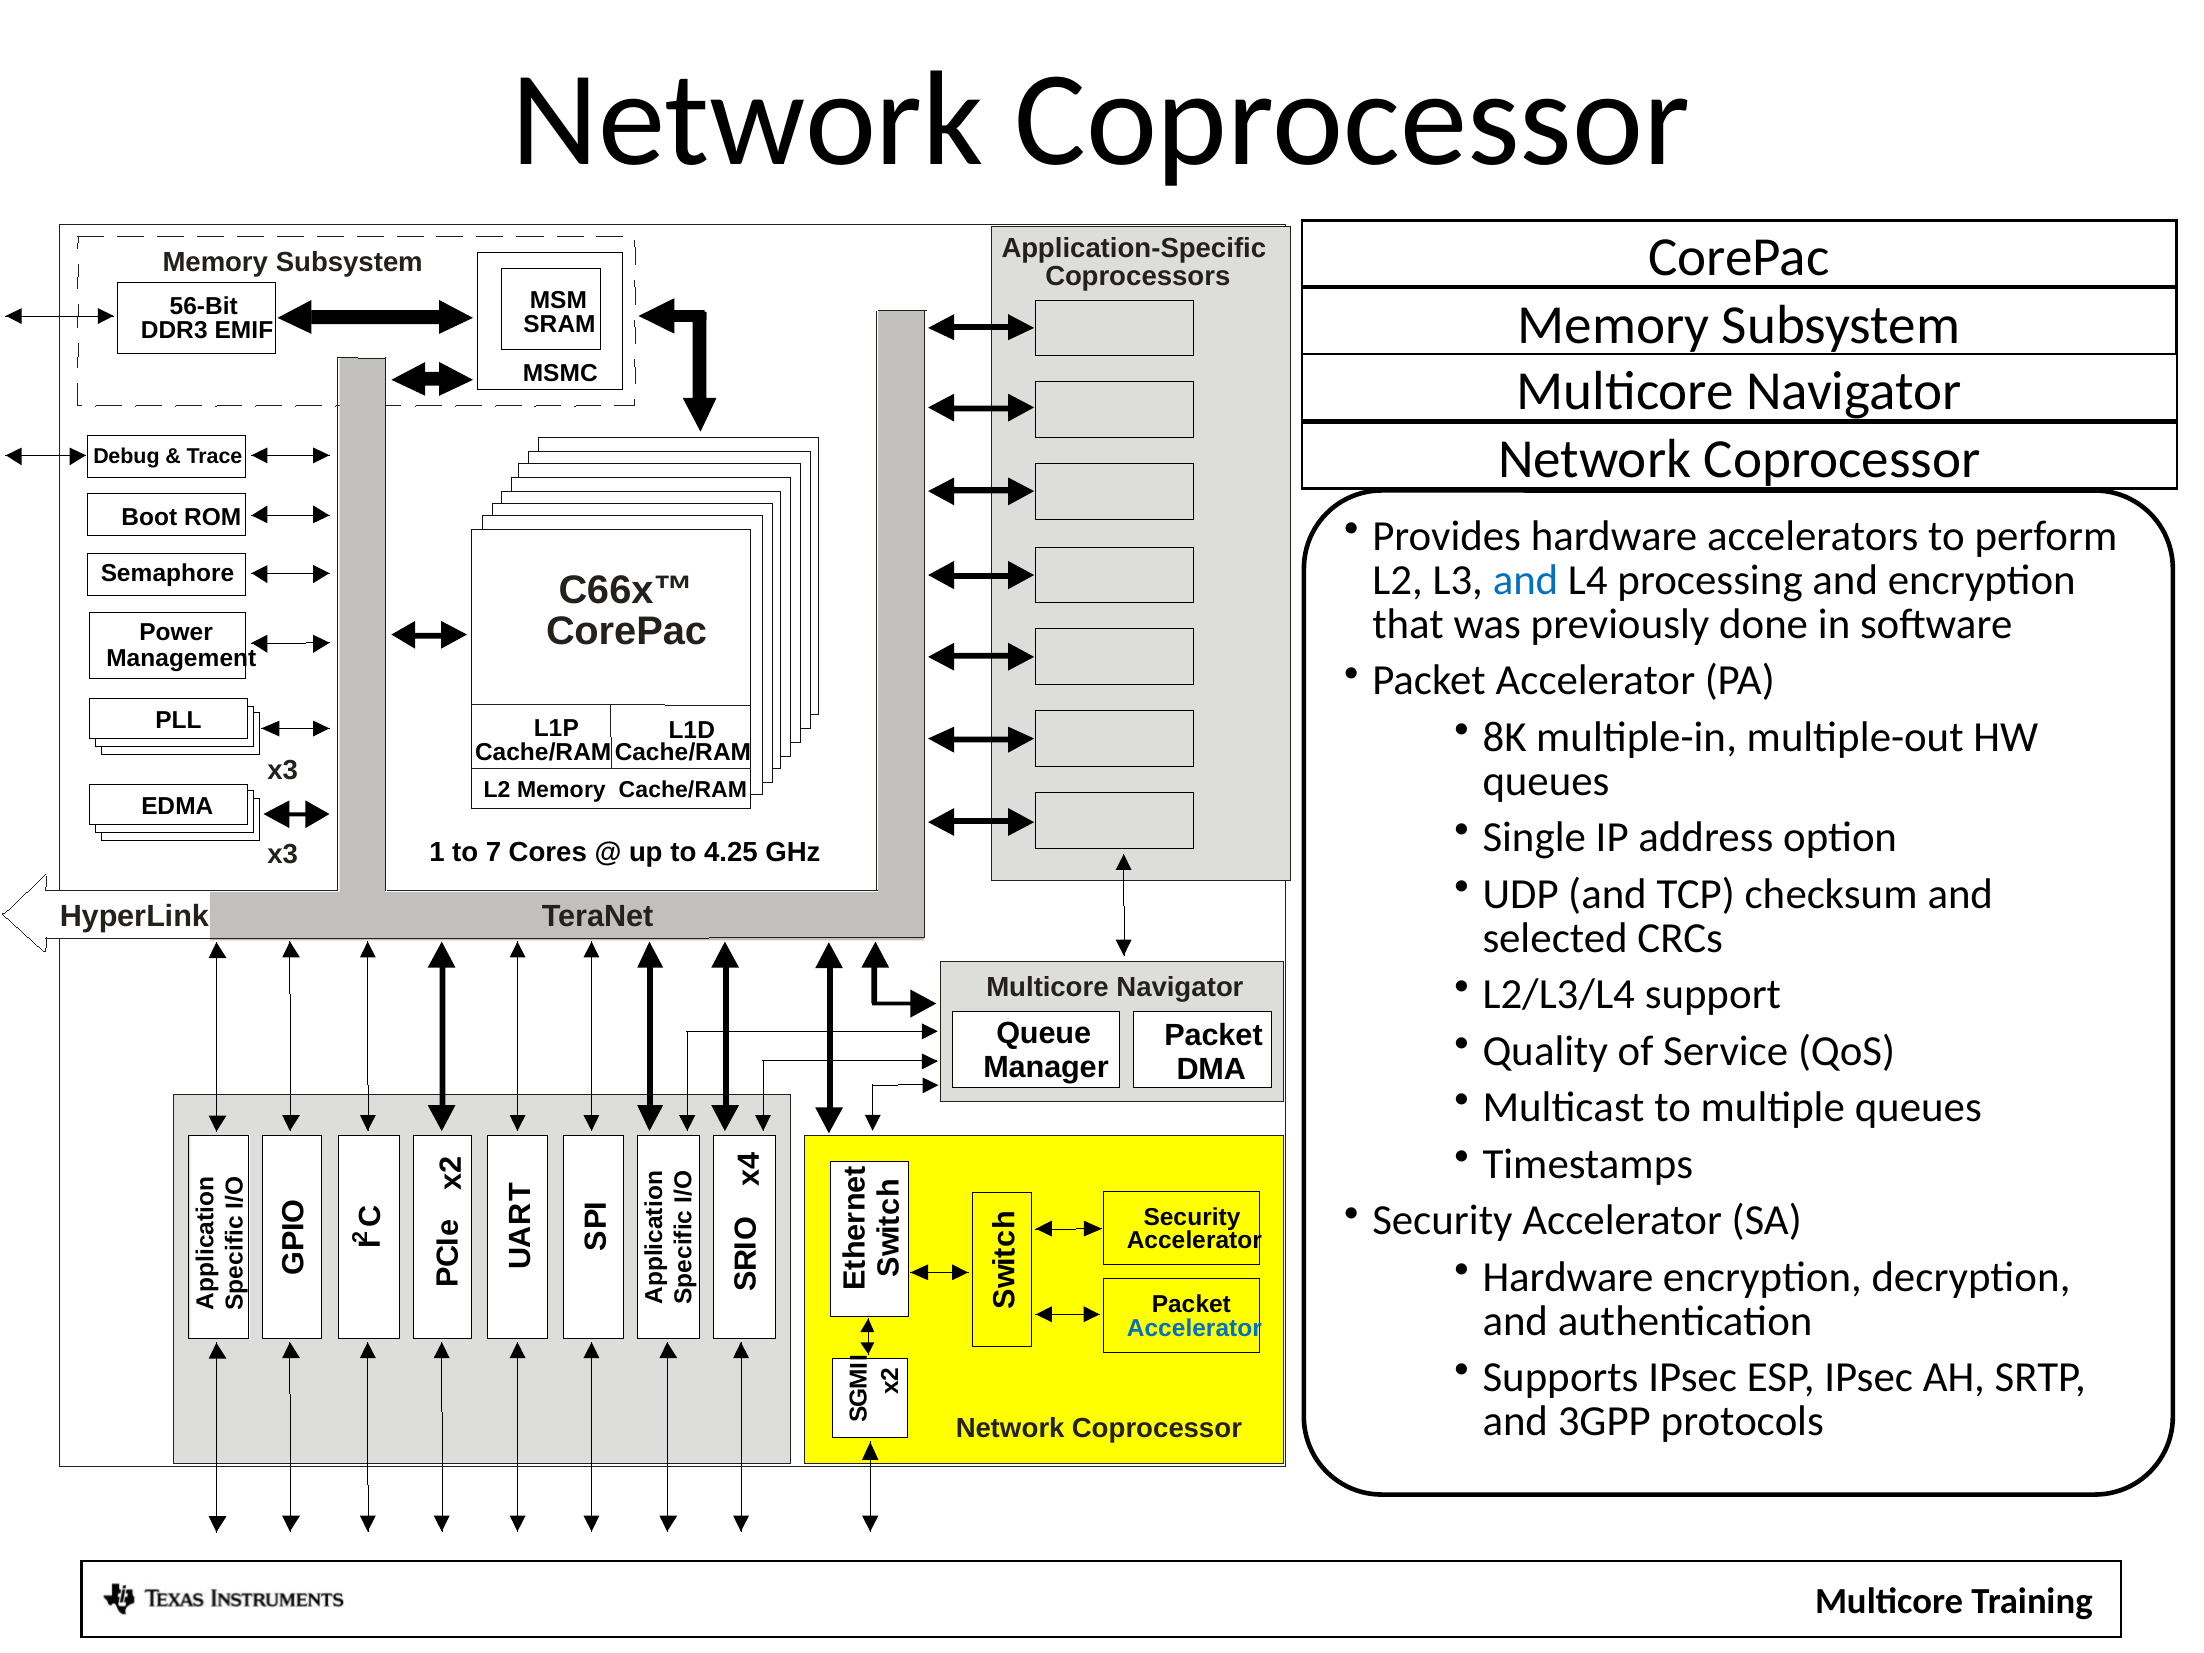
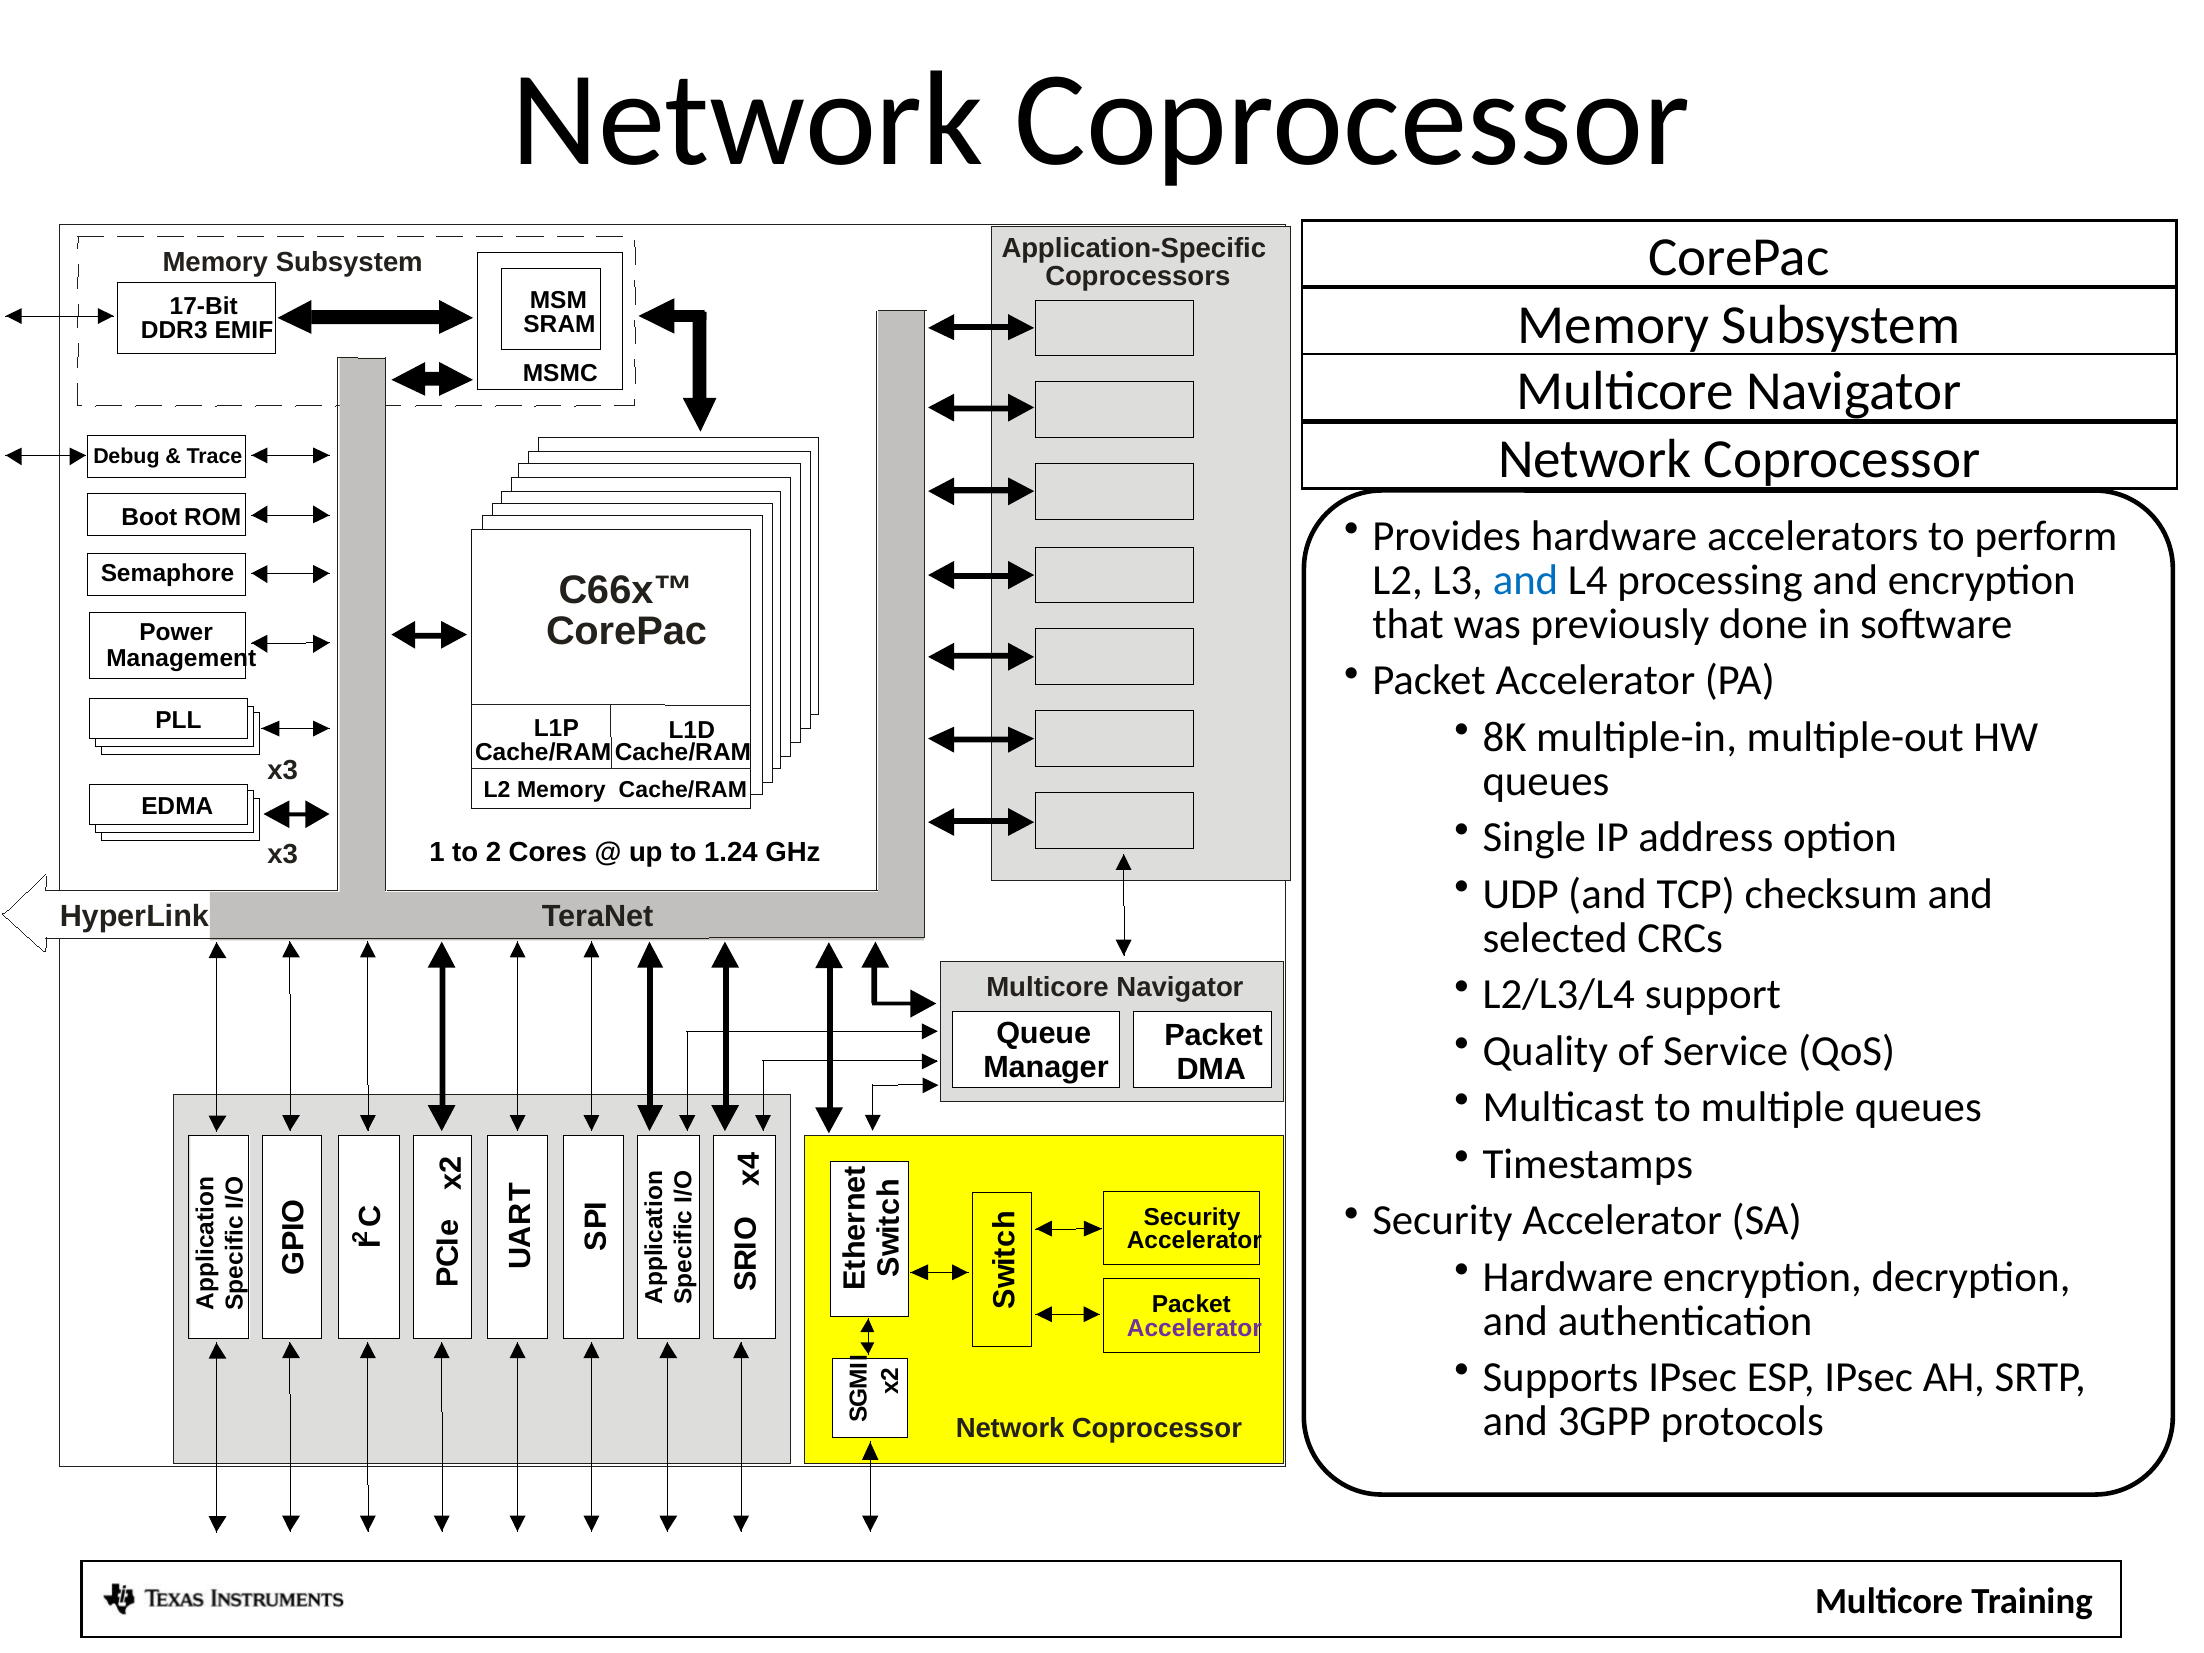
56-Bit: 56-Bit -> 17-Bit
to 7: 7 -> 2
4.25: 4.25 -> 1.24
Accelerator at (1194, 1329) colour: blue -> purple
